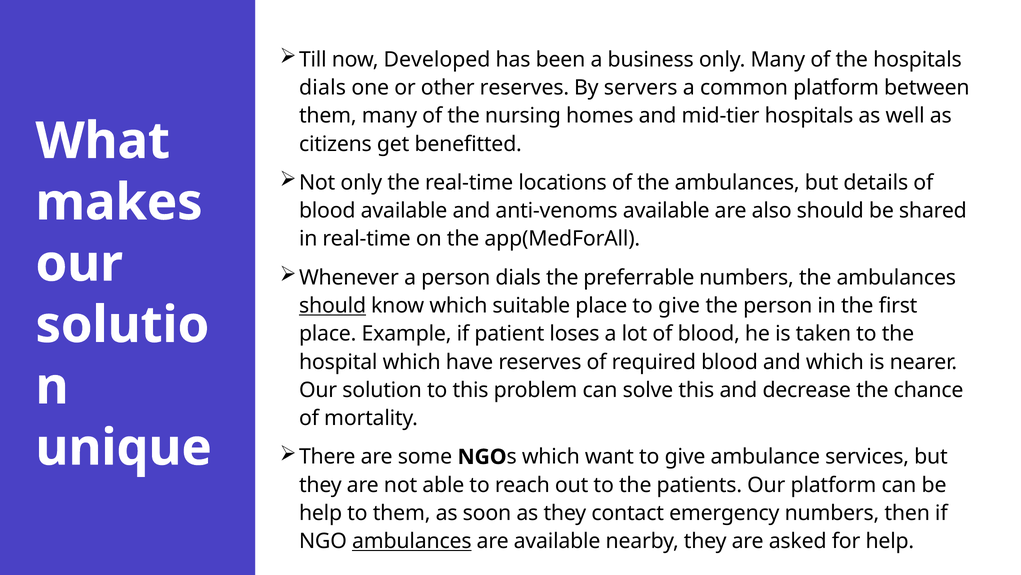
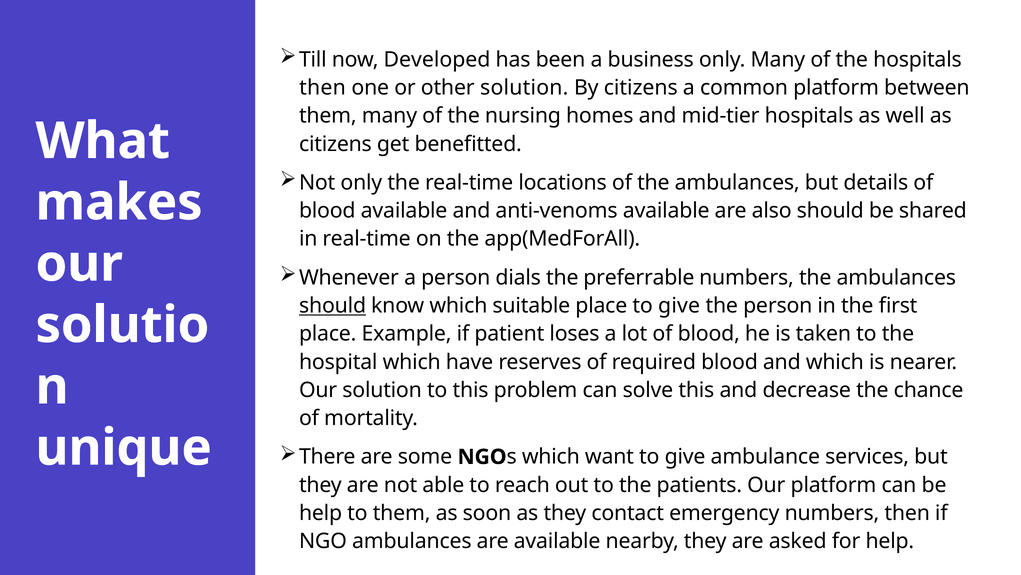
dials at (323, 88): dials -> then
other reserves: reserves -> solution
By servers: servers -> citizens
ambulances at (412, 541) underline: present -> none
